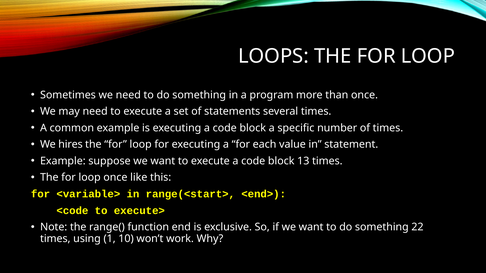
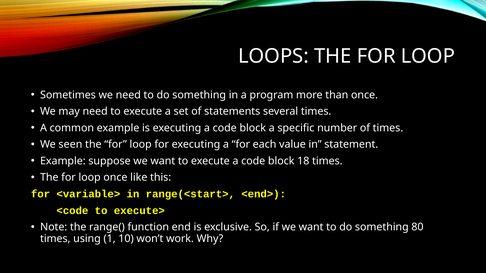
hires: hires -> seen
13: 13 -> 18
22: 22 -> 80
